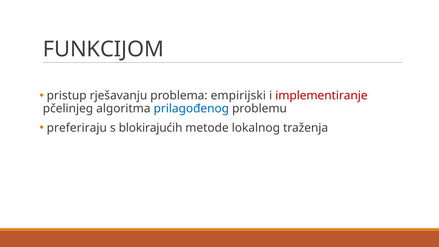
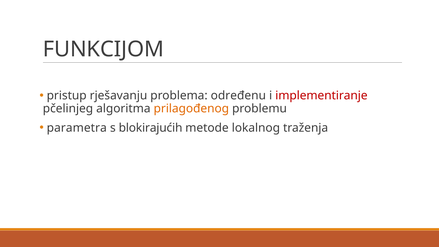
empirijski: empirijski -> određenu
prilagođenog colour: blue -> orange
preferiraju: preferiraju -> parametra
